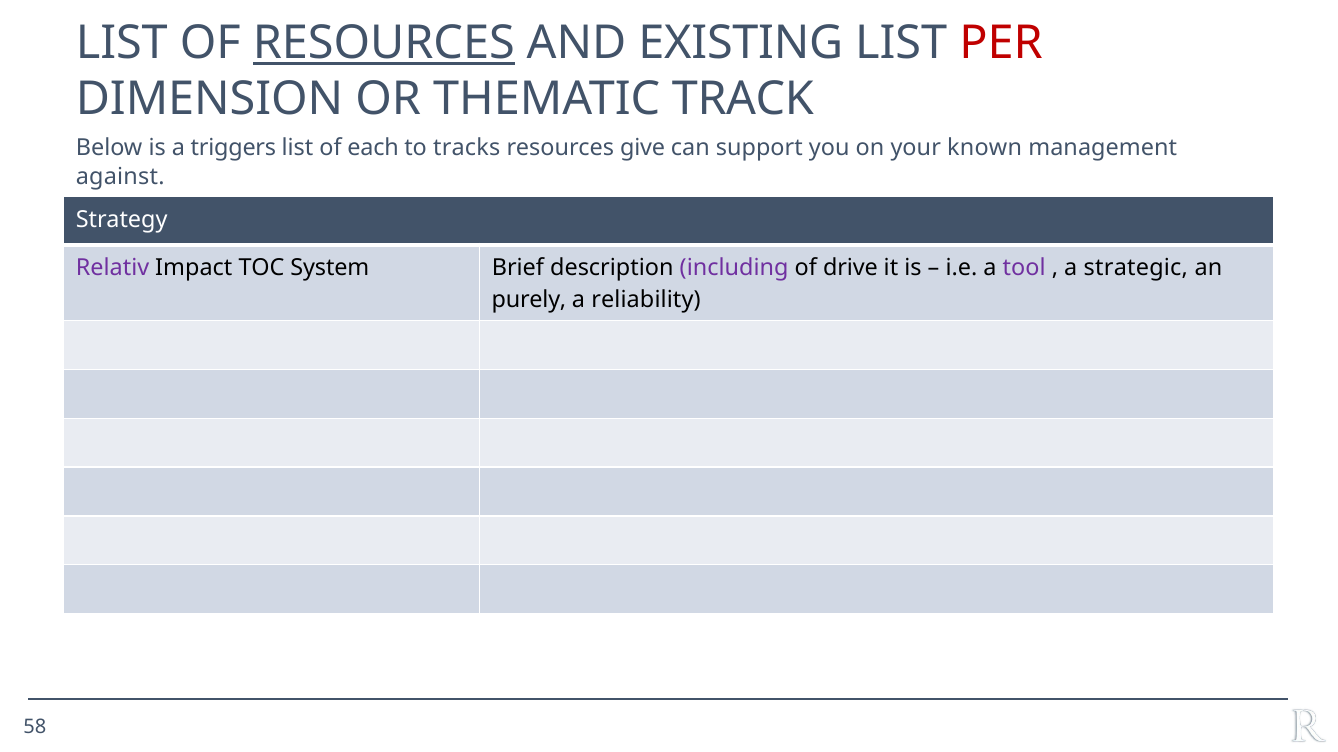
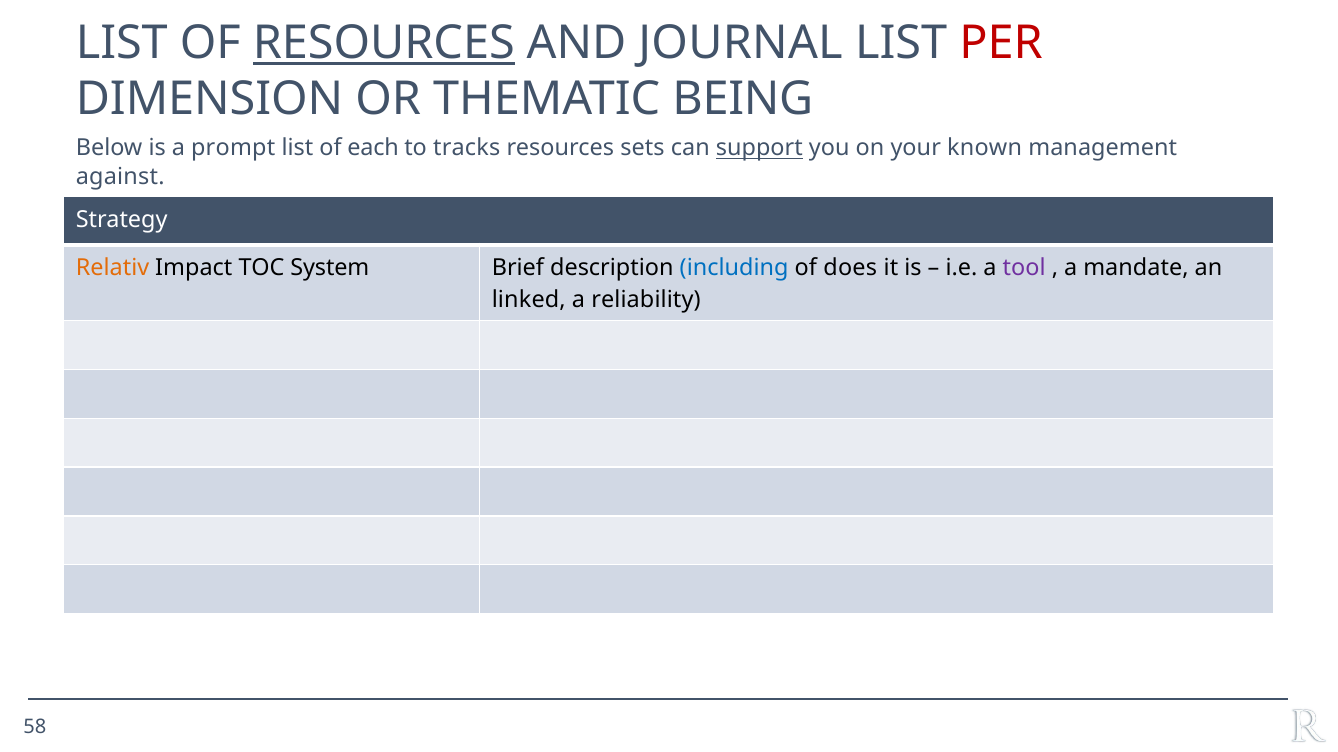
EXISTING: EXISTING -> JOURNAL
TRACK: TRACK -> BEING
triggers: triggers -> prompt
give: give -> sets
support underline: none -> present
Relativ colour: purple -> orange
including colour: purple -> blue
drive: drive -> does
strategic: strategic -> mandate
purely: purely -> linked
